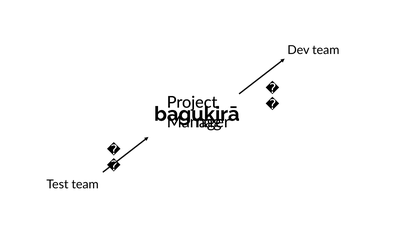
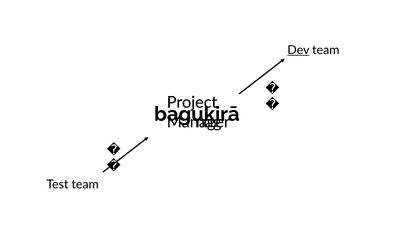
Dev underline: none -> present
